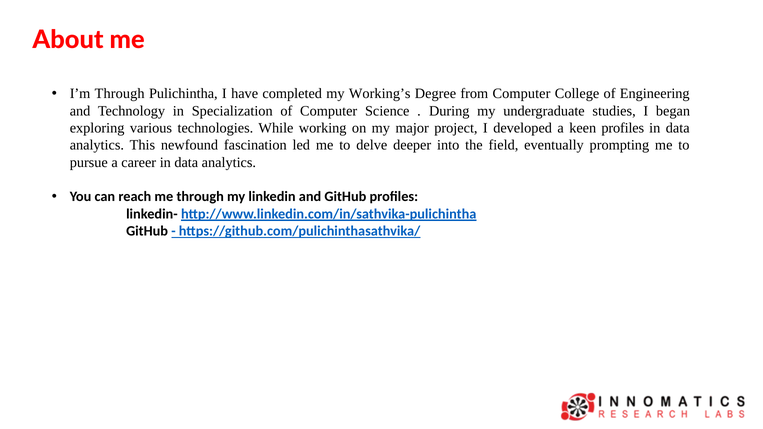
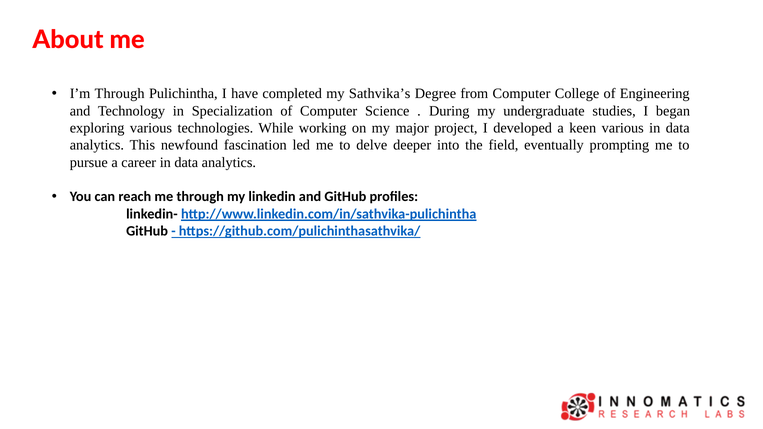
Working’s: Working’s -> Sathvika’s
keen profiles: profiles -> various
